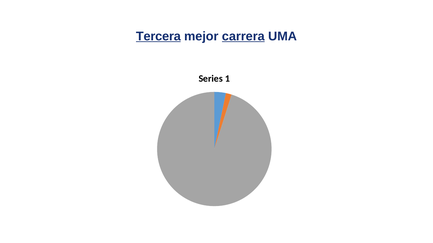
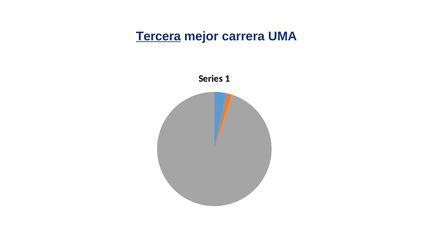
carrera underline: present -> none
